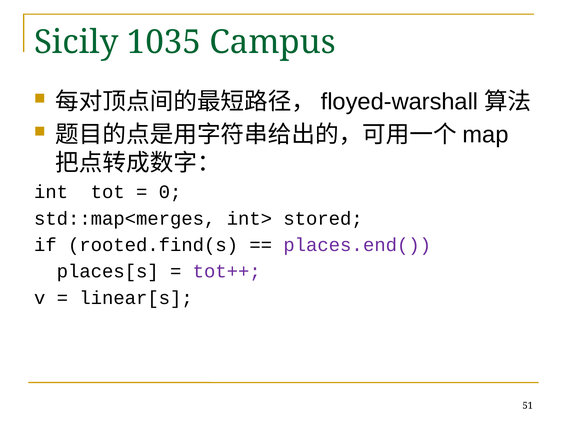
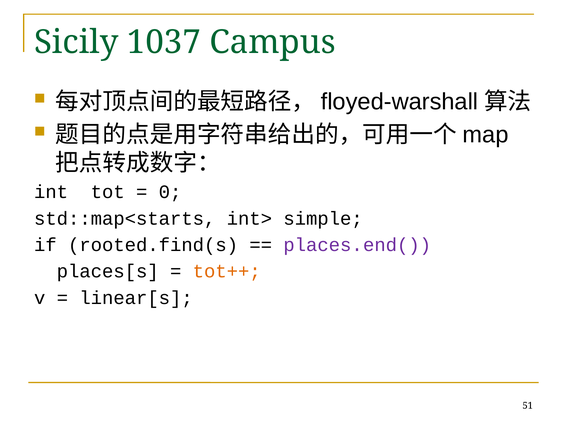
1035: 1035 -> 1037
std::map<merges: std::map<merges -> std::map<starts
stored: stored -> simple
tot++ colour: purple -> orange
